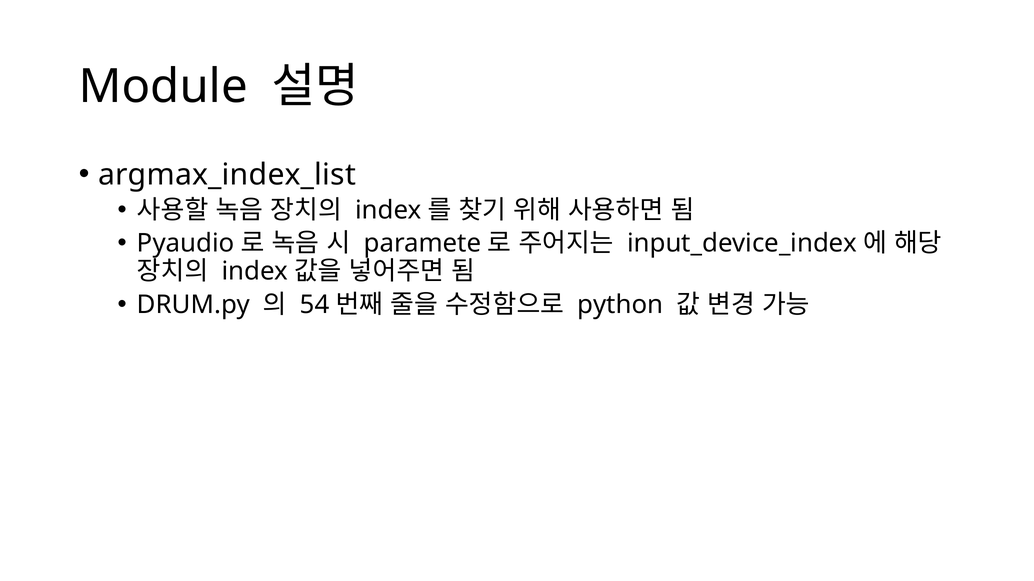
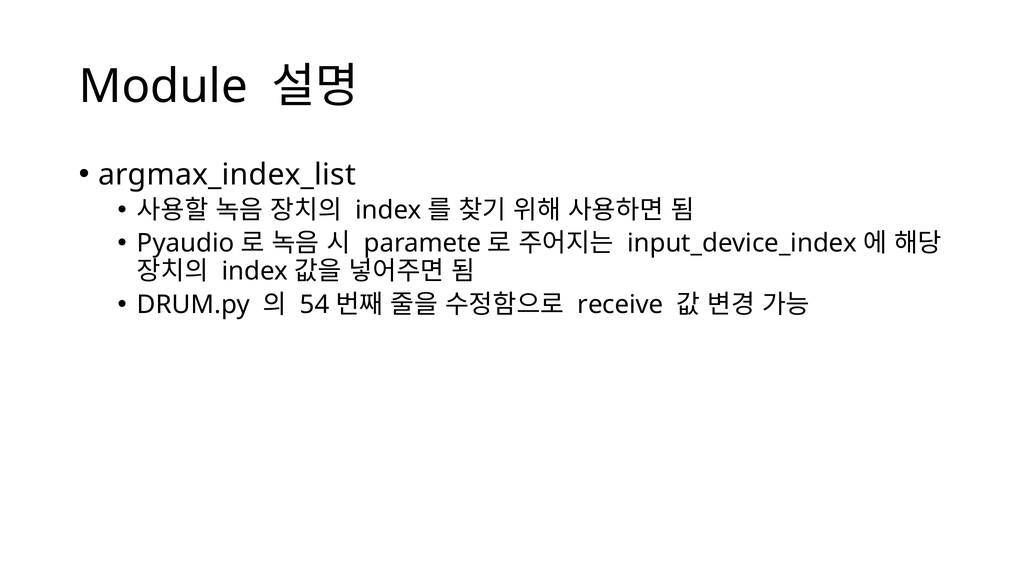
python: python -> receive
